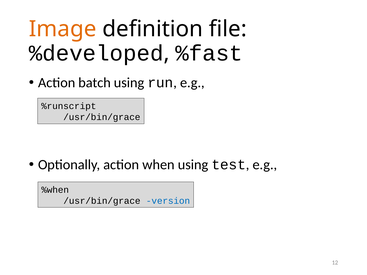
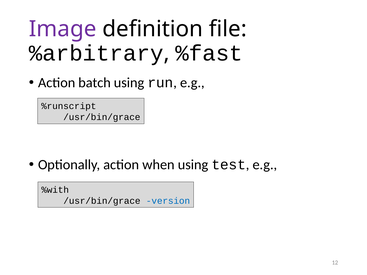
Image colour: orange -> purple
%developed: %developed -> %arbitrary
%when: %when -> %with
